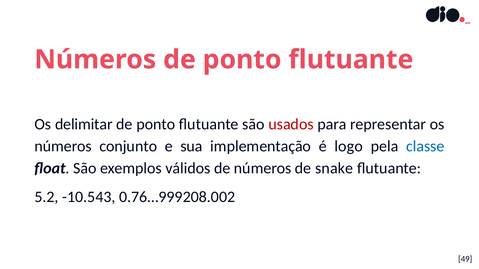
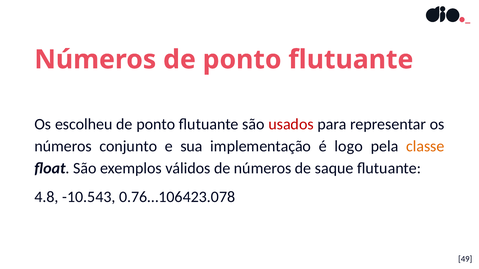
delimitar: delimitar -> escolheu
classe colour: blue -> orange
snake: snake -> saque
5.2: 5.2 -> 4.8
0.76…999208.002: 0.76…999208.002 -> 0.76…106423.078
